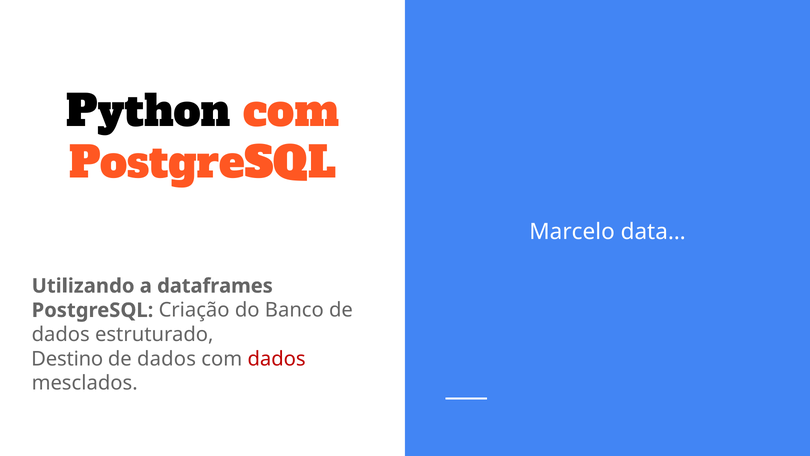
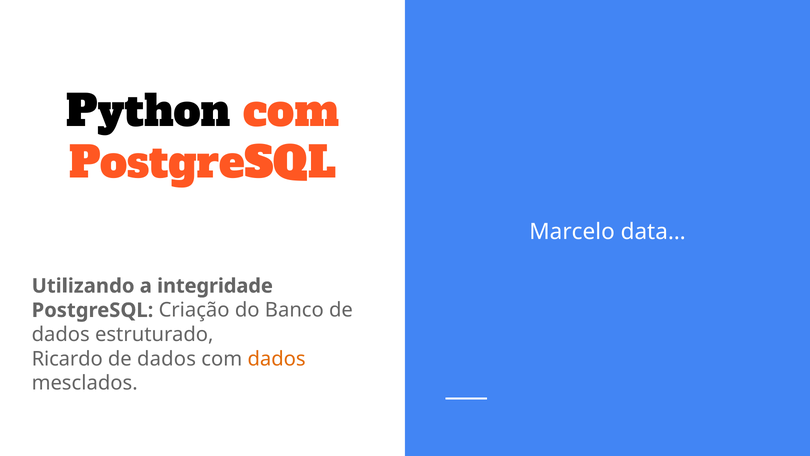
dataframes: dataframes -> integridade
Destino: Destino -> Ricardo
dados at (277, 359) colour: red -> orange
